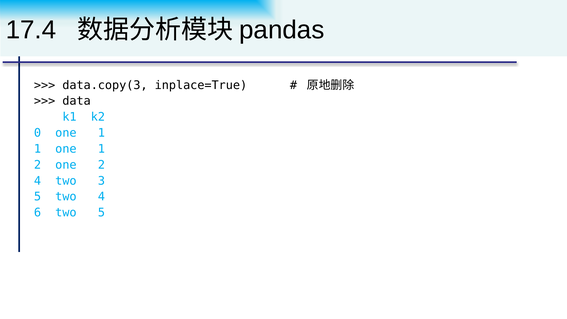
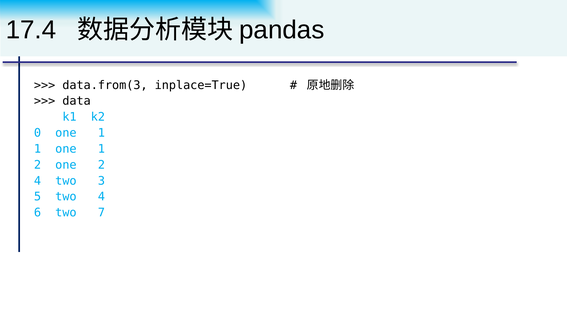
data.copy(3: data.copy(3 -> data.from(3
two 5: 5 -> 7
